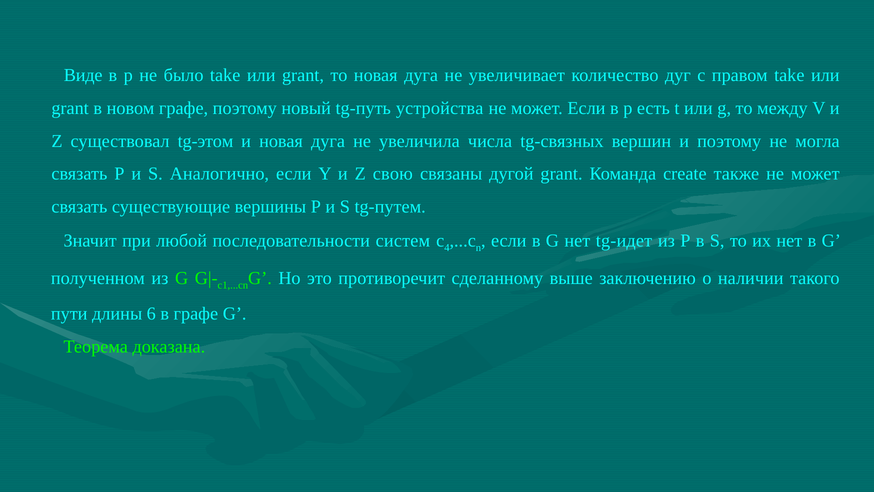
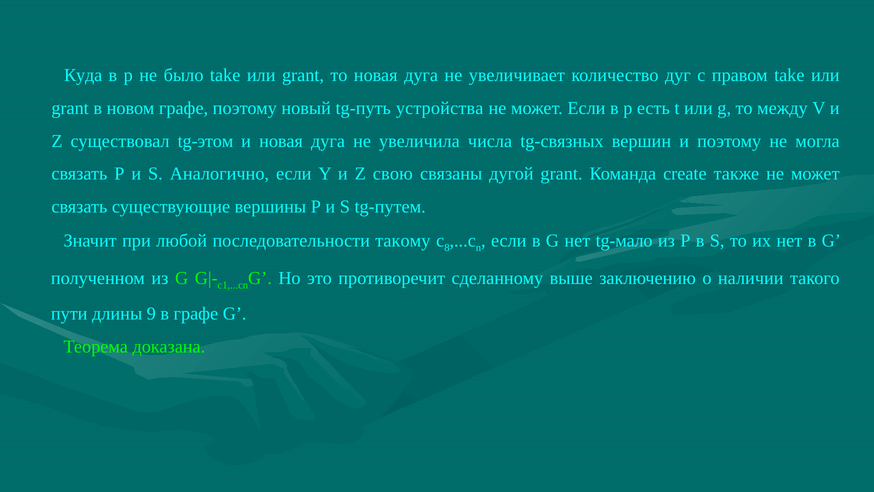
Виде: Виде -> Куда
систем: систем -> такому
4: 4 -> 8
tg-идет: tg-идет -> tg-мало
6: 6 -> 9
